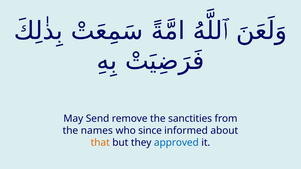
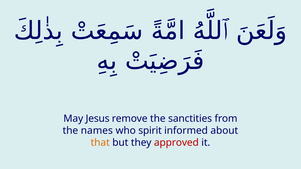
Send: Send -> Jesus
since: since -> spirit
approved colour: blue -> red
